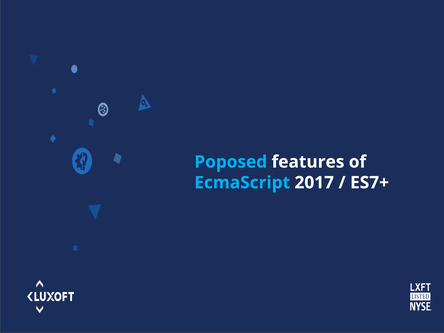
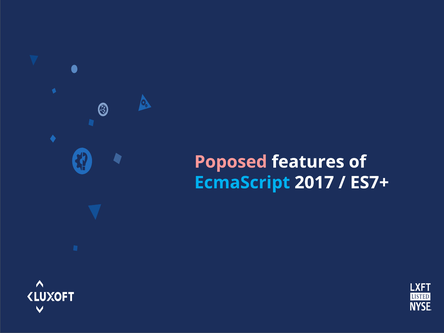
Poposed colour: light blue -> pink
